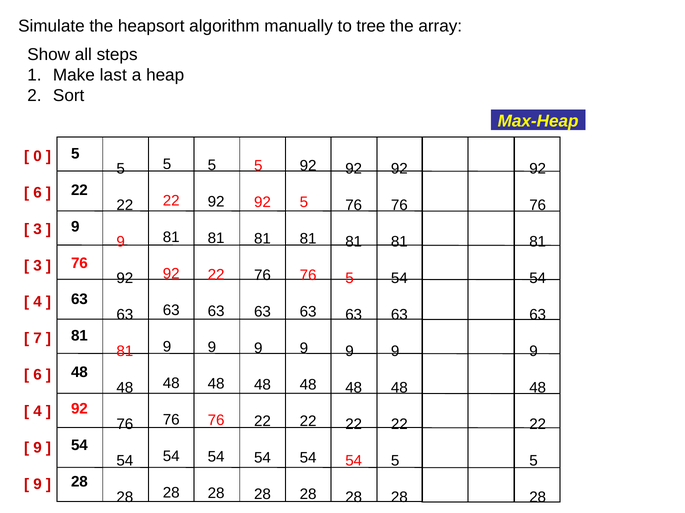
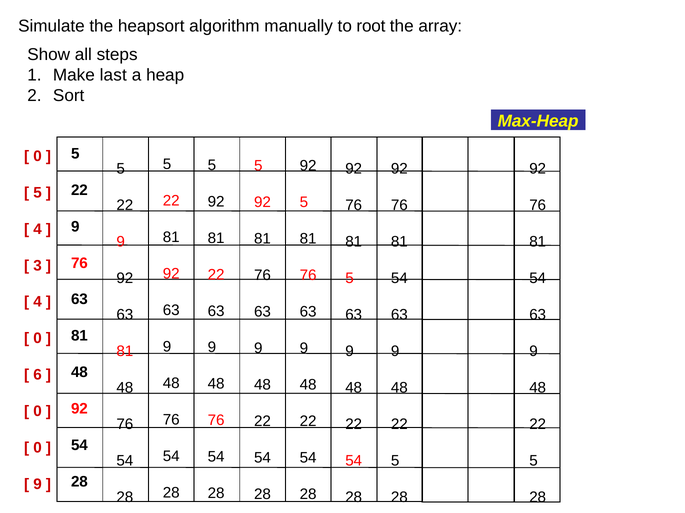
tree: tree -> root
6 at (38, 193): 6 -> 5
3 at (38, 229): 3 -> 4
7 at (38, 339): 7 -> 0
4 at (38, 412): 4 -> 0
9 at (38, 448): 9 -> 0
